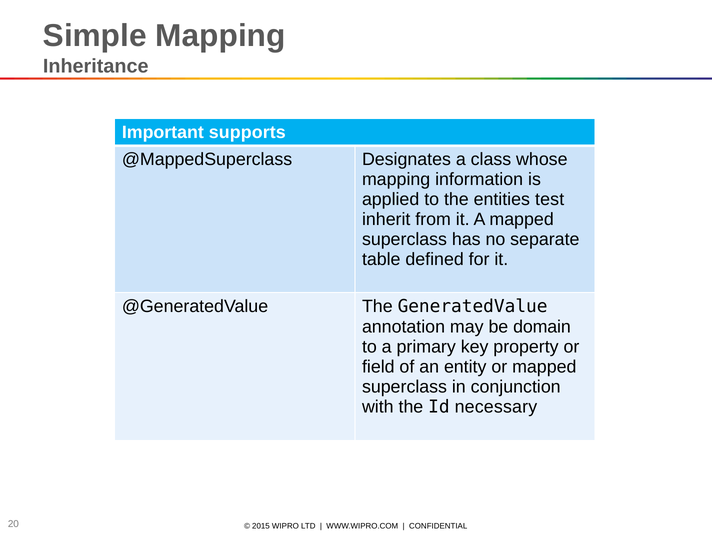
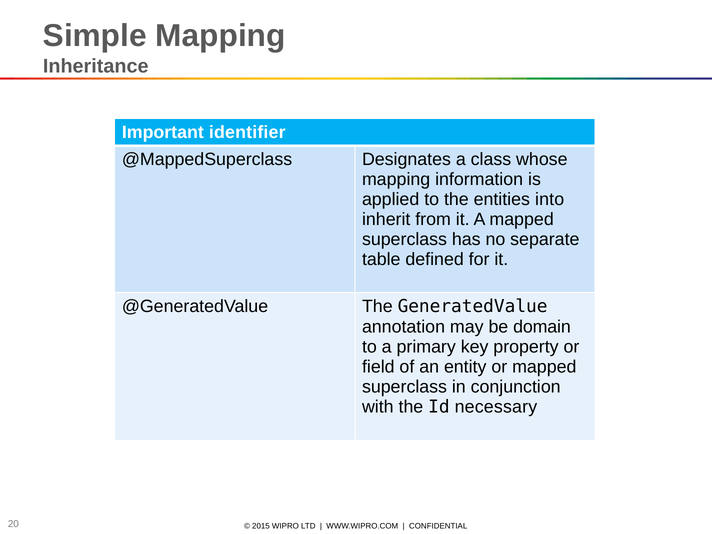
supports: supports -> identifier
test: test -> into
